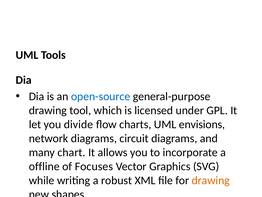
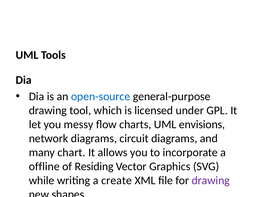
divide: divide -> messy
Focuses: Focuses -> Residing
robust: robust -> create
drawing at (211, 180) colour: orange -> purple
